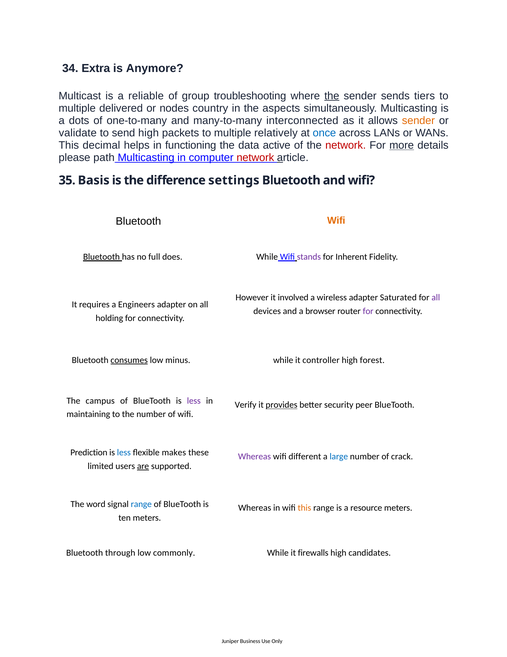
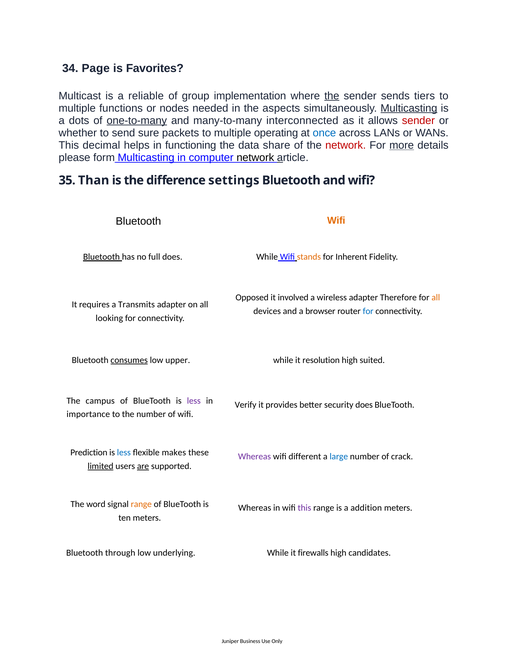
Extra: Extra -> Page
Anymore: Anymore -> Favorites
troubleshooting: troubleshooting -> implementation
delivered: delivered -> functions
country: country -> needed
Multicasting at (409, 108) underline: none -> present
one-to-many underline: none -> present
sender at (418, 120) colour: orange -> red
validate: validate -> whether
send high: high -> sure
relatively: relatively -> operating
active: active -> share
path: path -> form
network at (255, 157) colour: red -> black
Basis: Basis -> Than
stands colour: purple -> orange
However: However -> Opposed
Saturated: Saturated -> Therefore
all at (436, 297) colour: purple -> orange
Engineers: Engineers -> Transmits
for at (368, 311) colour: purple -> blue
holding: holding -> looking
minus: minus -> upper
controller: controller -> resolution
forest: forest -> suited
provides underline: present -> none
security peer: peer -> does
maintaining: maintaining -> importance
limited underline: none -> present
range at (141, 503) colour: blue -> orange
this at (304, 507) colour: orange -> purple
resource: resource -> addition
commonly: commonly -> underlying
